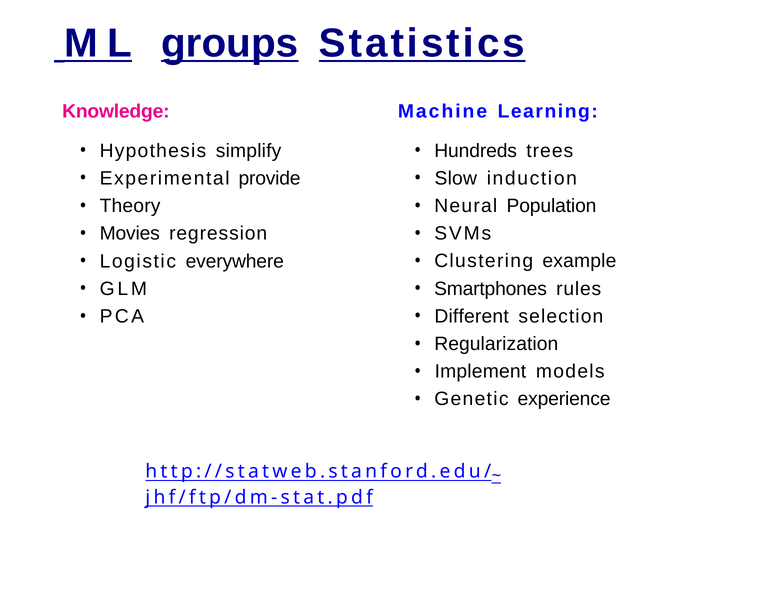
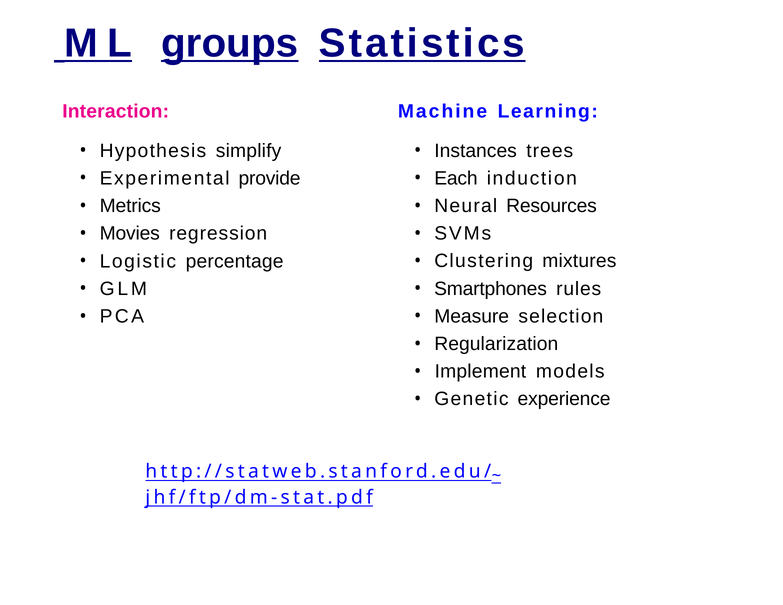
Knowledge: Knowledge -> Interaction
Hundreds: Hundreds -> Instances
Slow: Slow -> Each
Population: Population -> Resources
Theory: Theory -> Metrics
everywhere: everywhere -> percentage
example: example -> mixtures
Different: Different -> Measure
